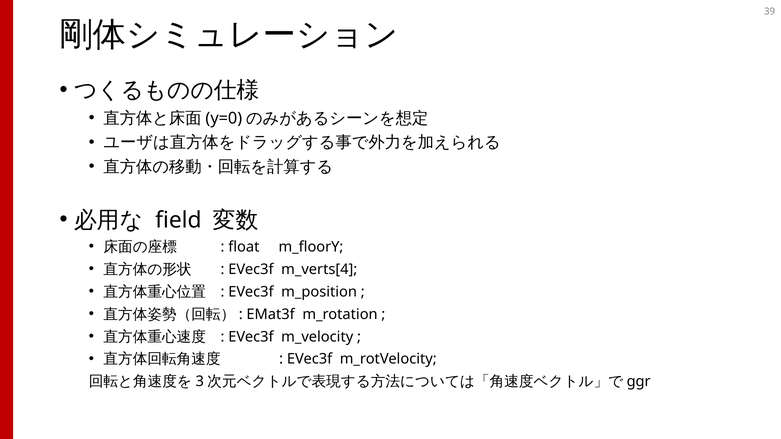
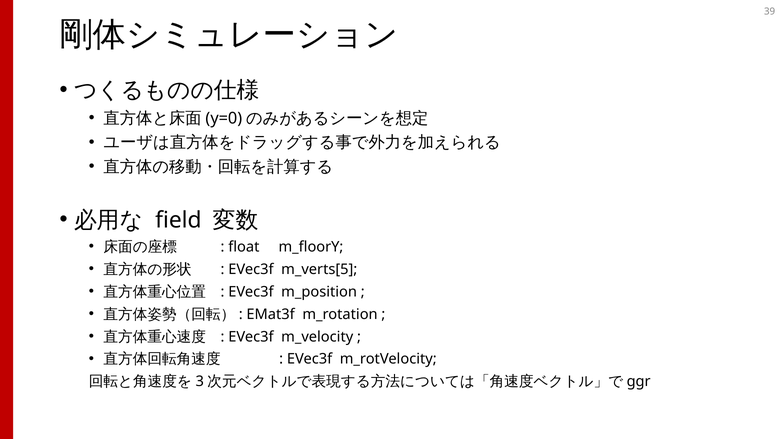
m_verts[4: m_verts[4 -> m_verts[5
